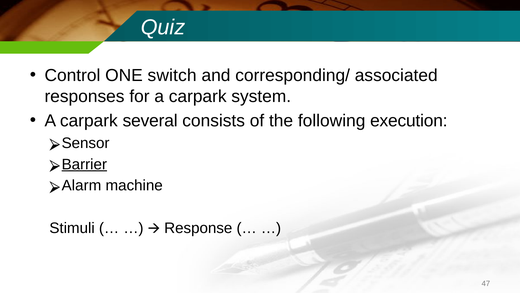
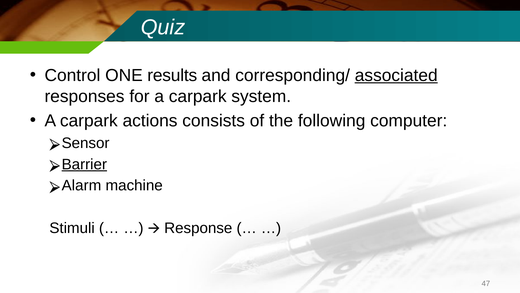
switch: switch -> results
associated underline: none -> present
several: several -> actions
execution: execution -> computer
